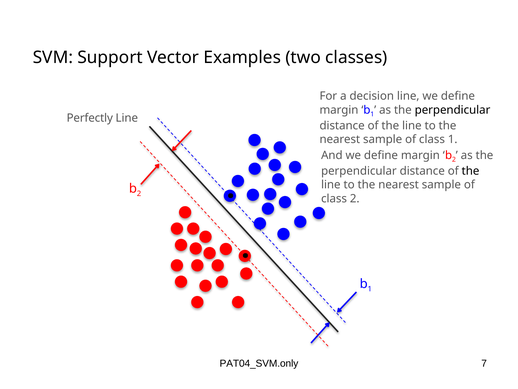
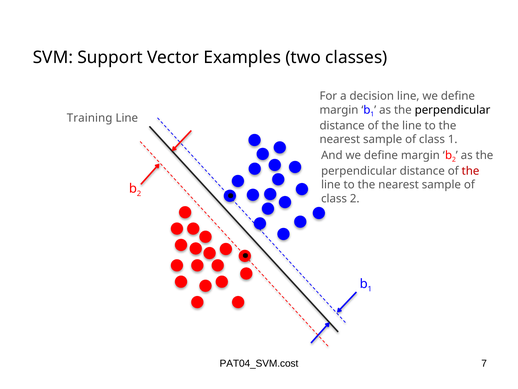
Perfectly: Perfectly -> Training
the at (471, 171) colour: black -> red
PAT04_SVM.only: PAT04_SVM.only -> PAT04_SVM.cost
